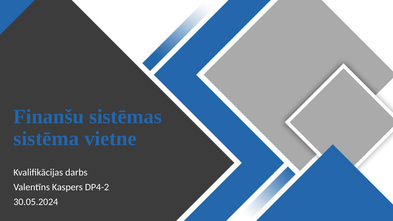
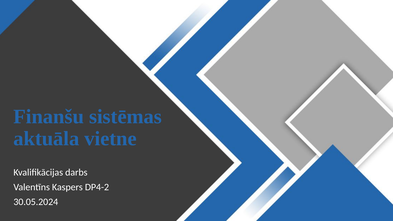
sistēma: sistēma -> aktuāla
